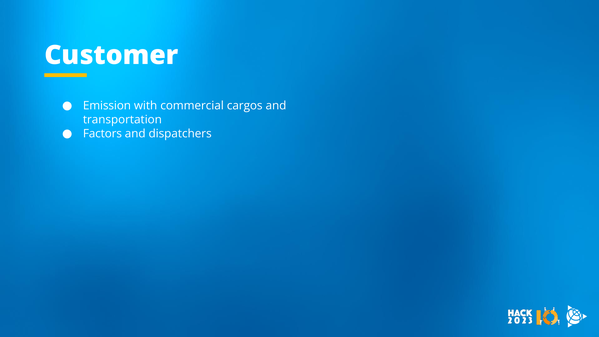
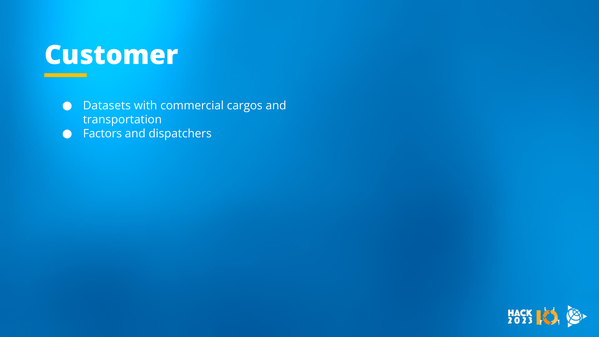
Emission: Emission -> Datasets
